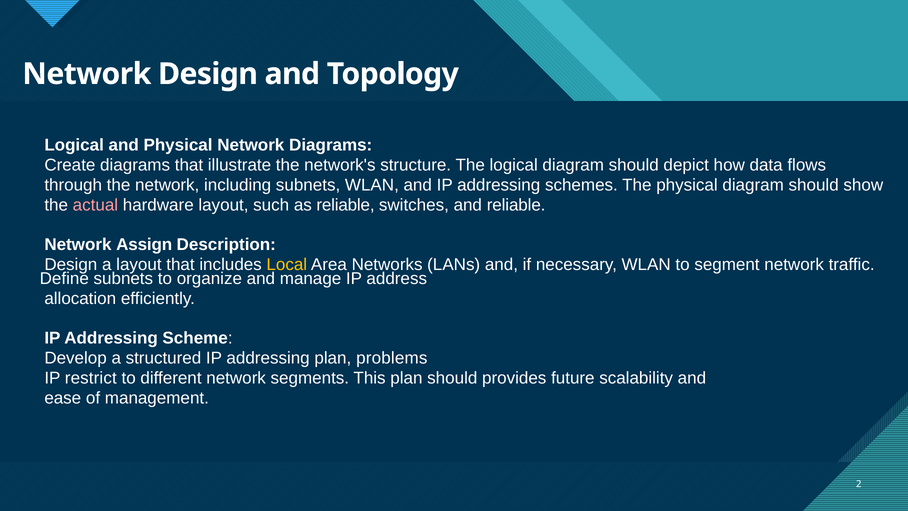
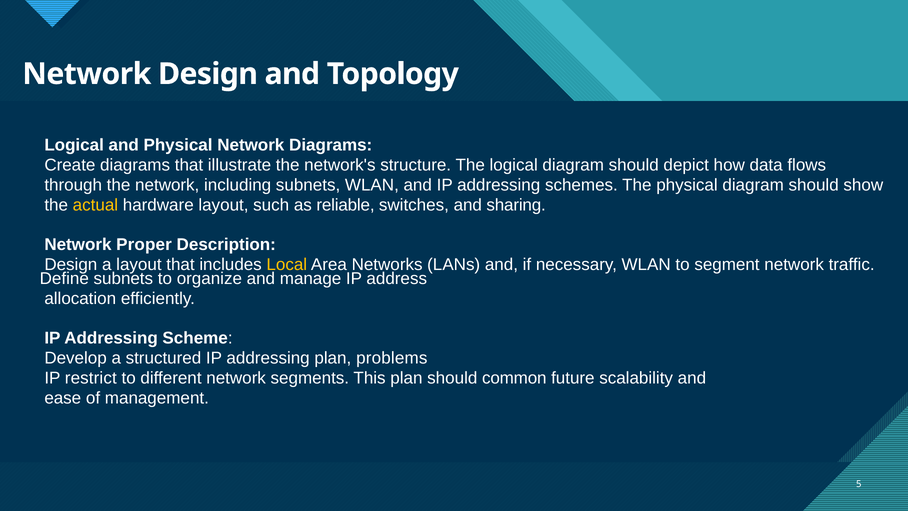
actual colour: pink -> yellow
and reliable: reliable -> sharing
Assign: Assign -> Proper
provides: provides -> common
2: 2 -> 5
